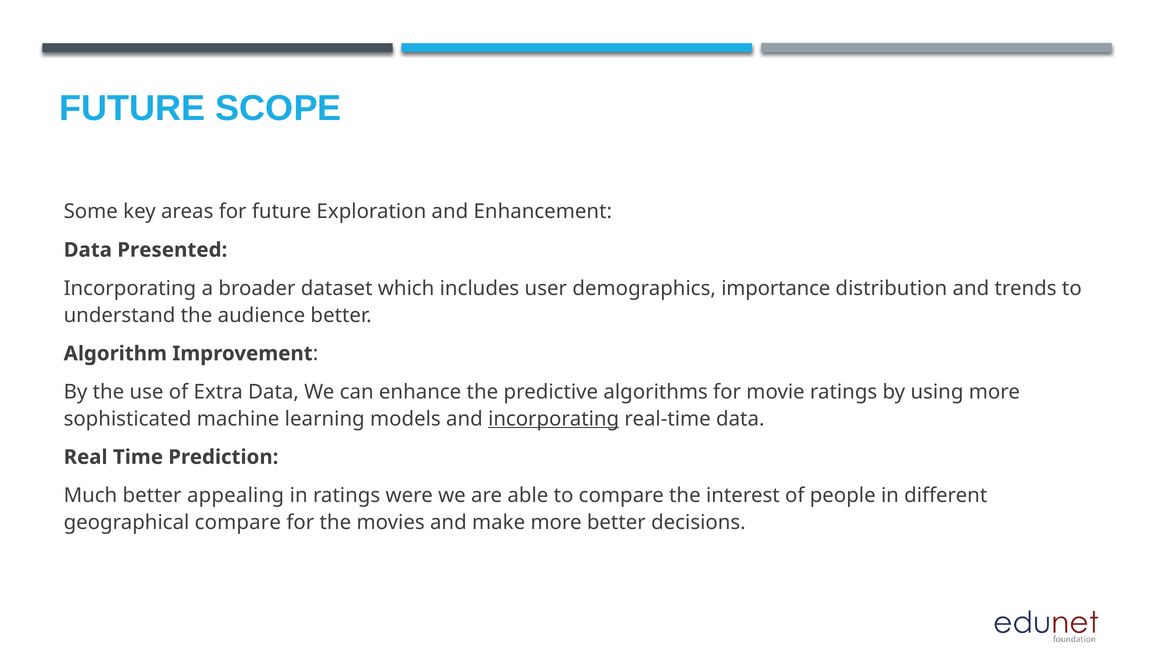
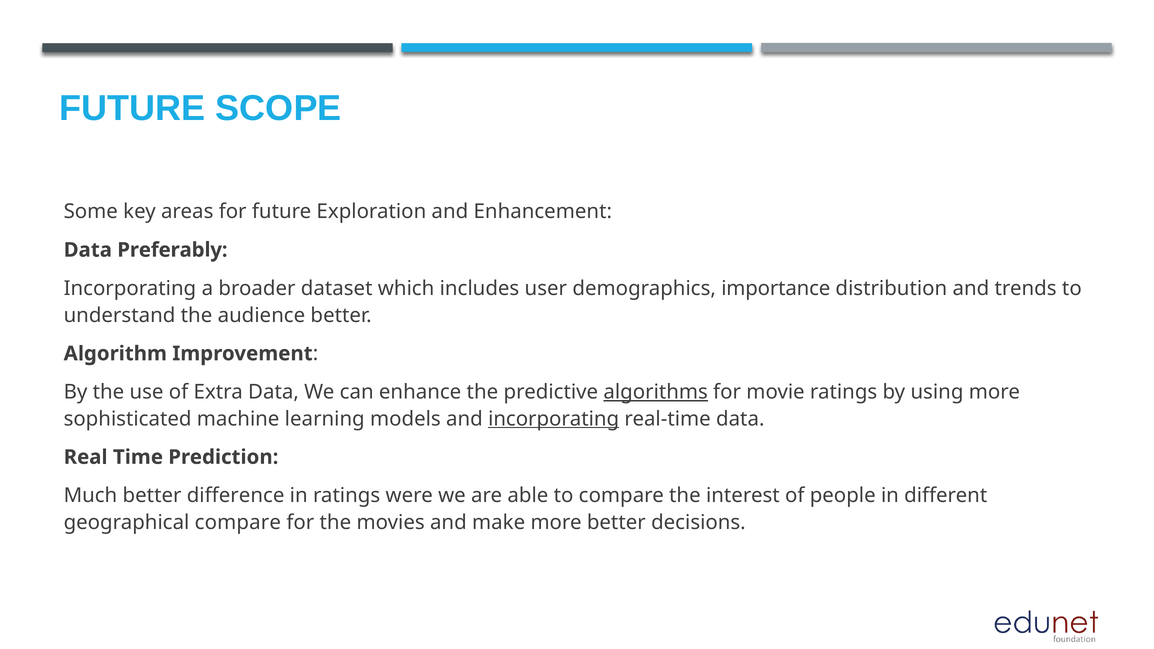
Presented: Presented -> Preferably
algorithms underline: none -> present
appealing: appealing -> difference
